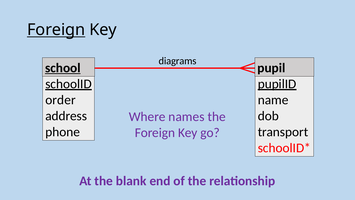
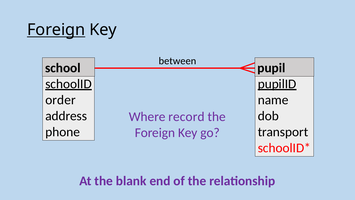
diagrams: diagrams -> between
school underline: present -> none
names: names -> record
